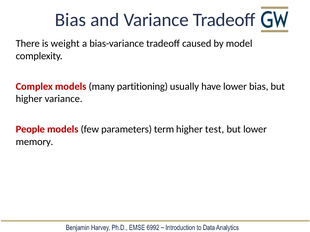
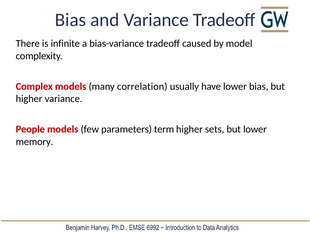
weight: weight -> infinite
partitioning: partitioning -> correlation
test: test -> sets
